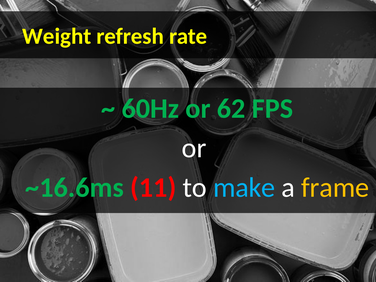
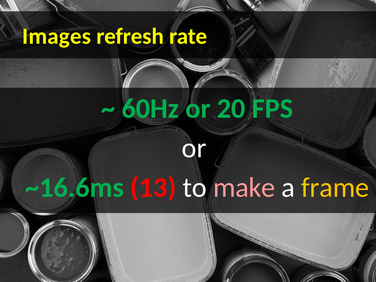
Weight: Weight -> Images
62: 62 -> 20
11: 11 -> 13
make colour: light blue -> pink
